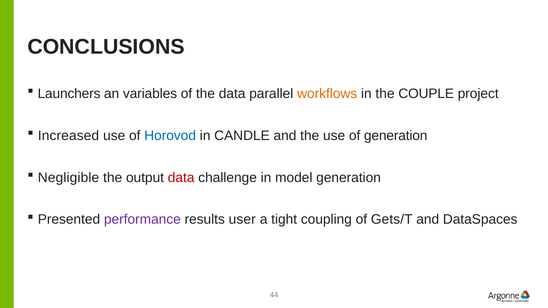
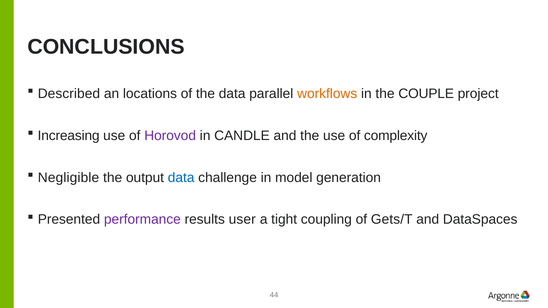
Launchers: Launchers -> Described
variables: variables -> locations
Increased: Increased -> Increasing
Horovod colour: blue -> purple
of generation: generation -> complexity
data at (181, 178) colour: red -> blue
